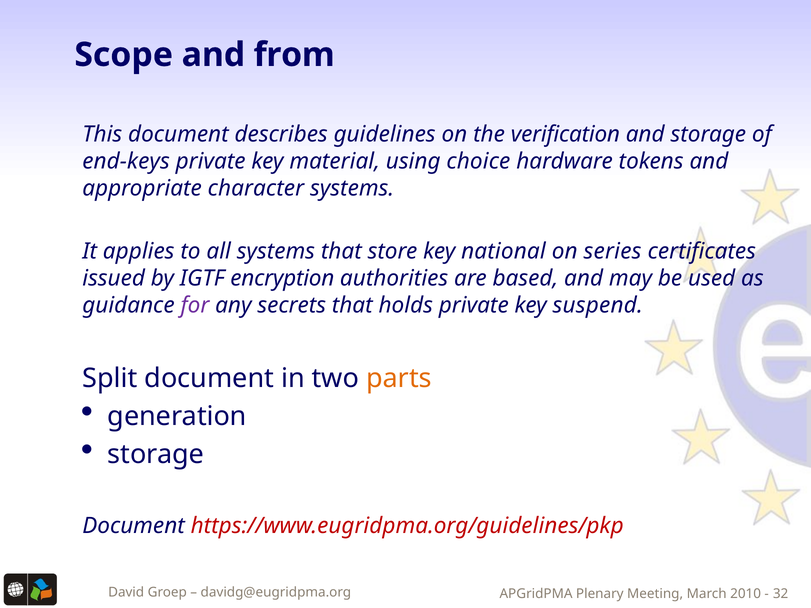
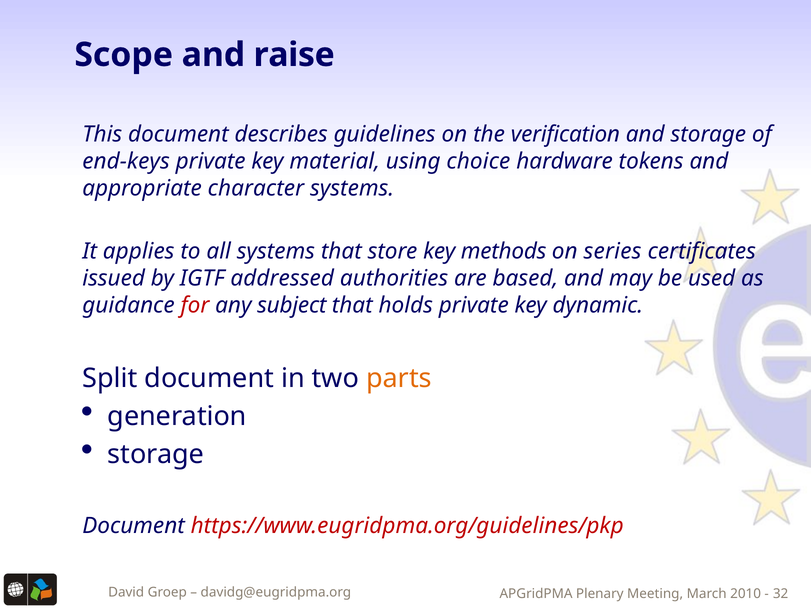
from: from -> raise
national: national -> methods
encryption: encryption -> addressed
for colour: purple -> red
secrets: secrets -> subject
suspend: suspend -> dynamic
